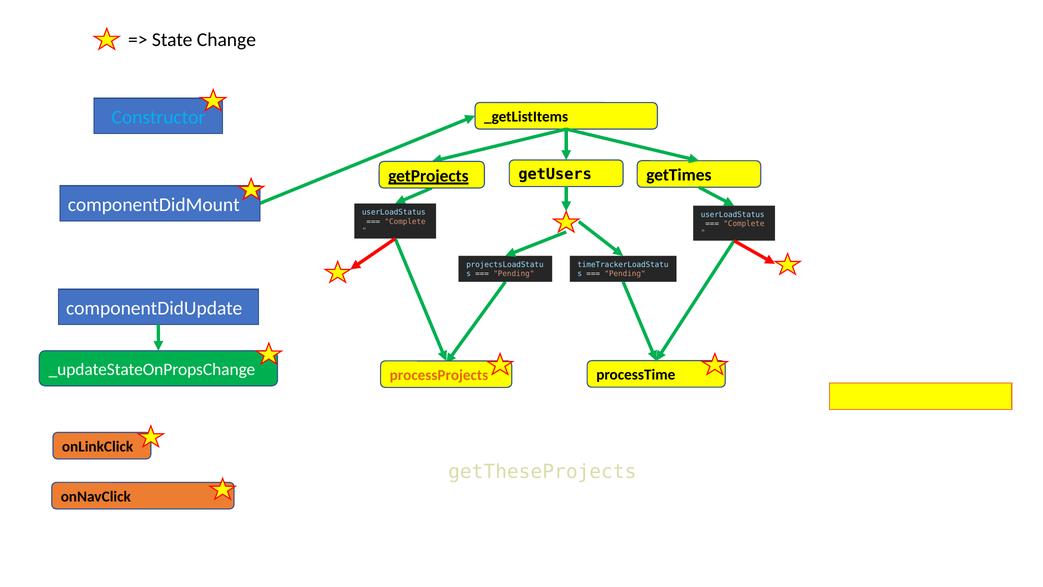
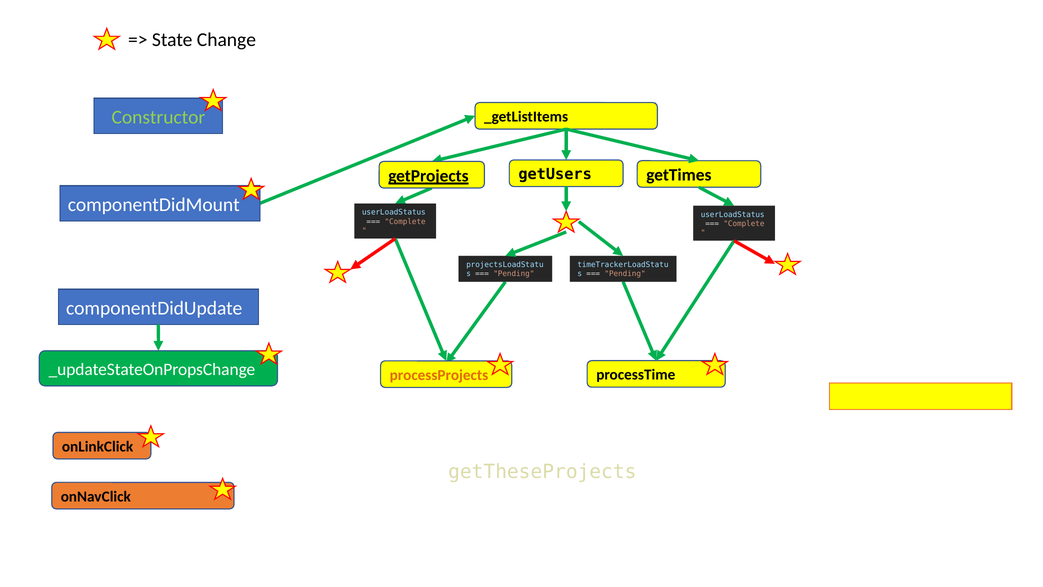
Constructor colour: light blue -> light green
